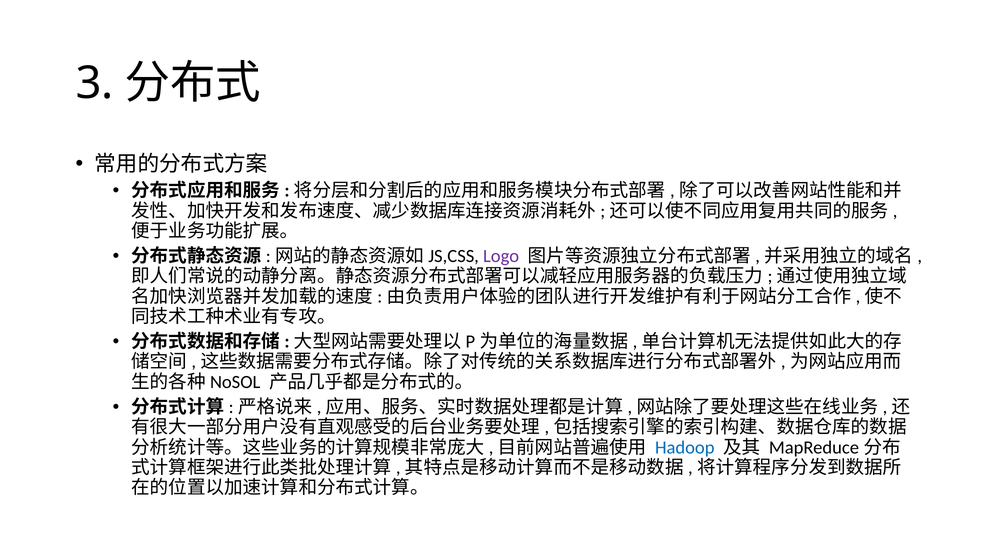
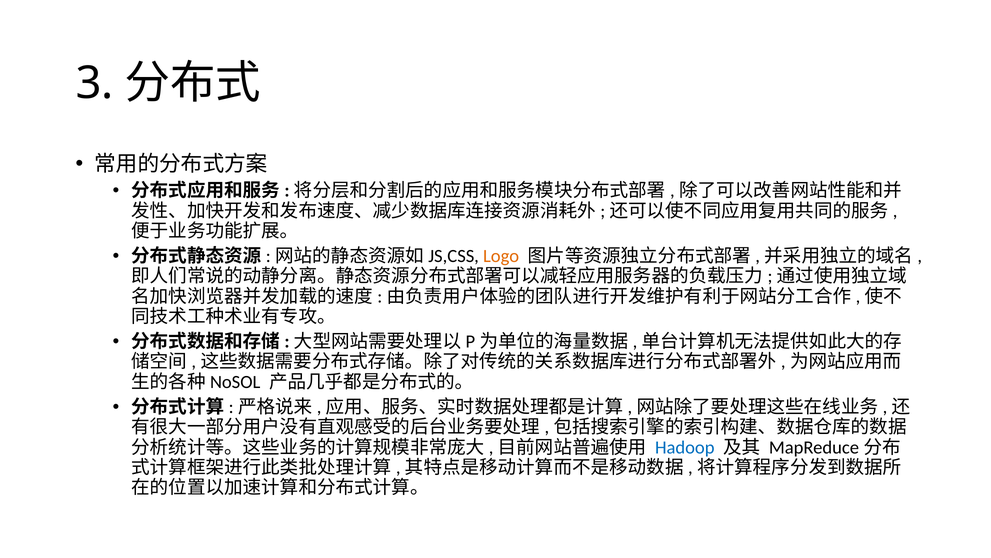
Logo colour: purple -> orange
